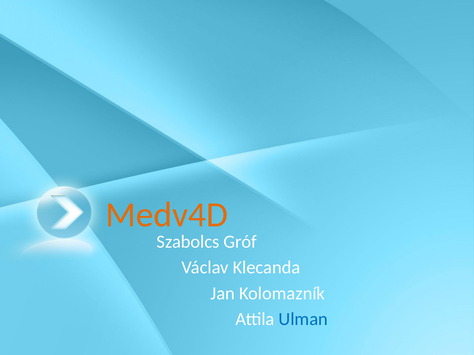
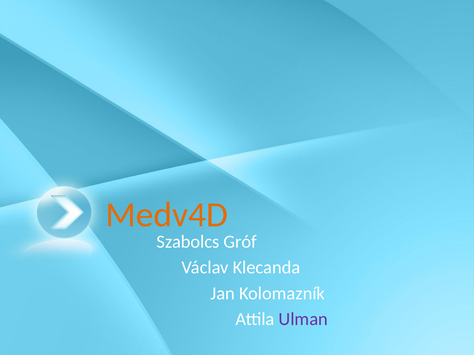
Ulman colour: blue -> purple
